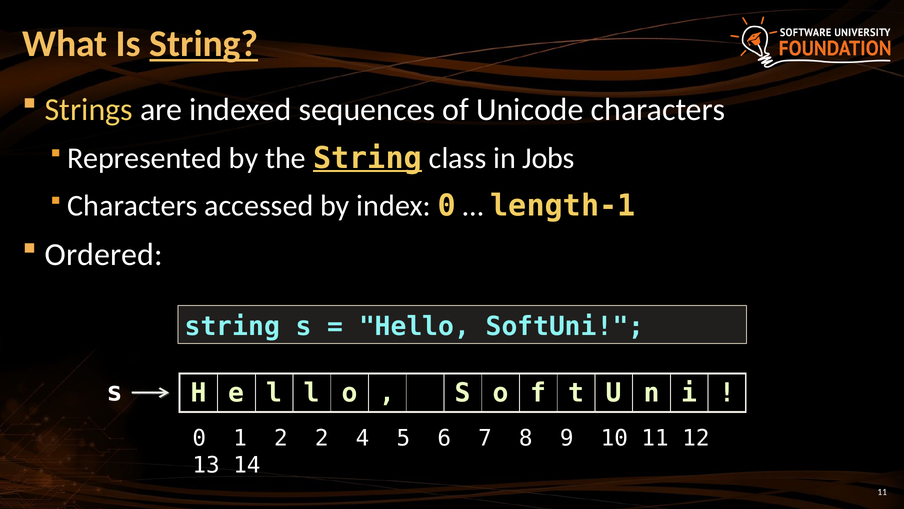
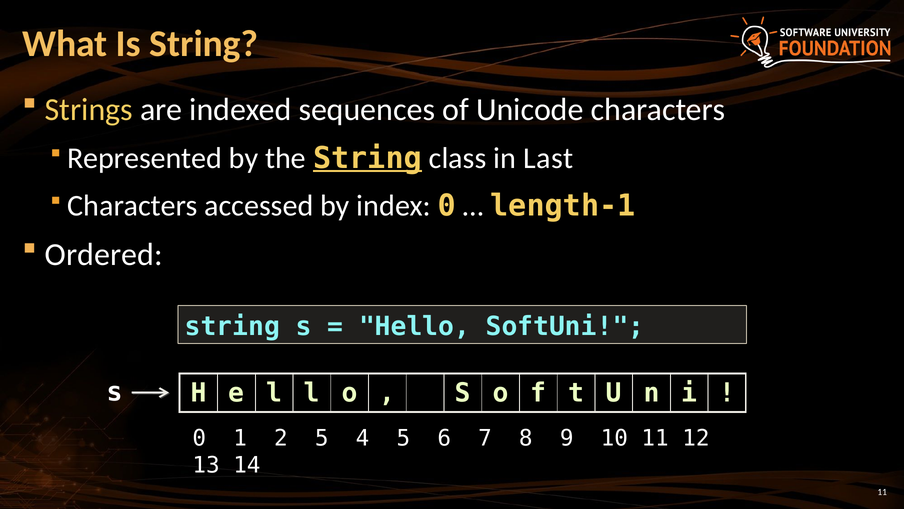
String at (204, 44) underline: present -> none
Jobs: Jobs -> Last
2 2: 2 -> 5
